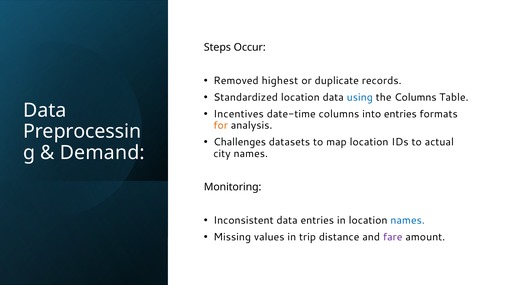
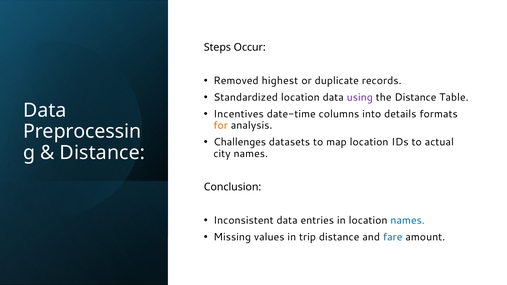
using colour: blue -> purple
the Columns: Columns -> Distance
into entries: entries -> details
Demand at (102, 153): Demand -> Distance
Monitoring: Monitoring -> Conclusion
fare colour: purple -> blue
